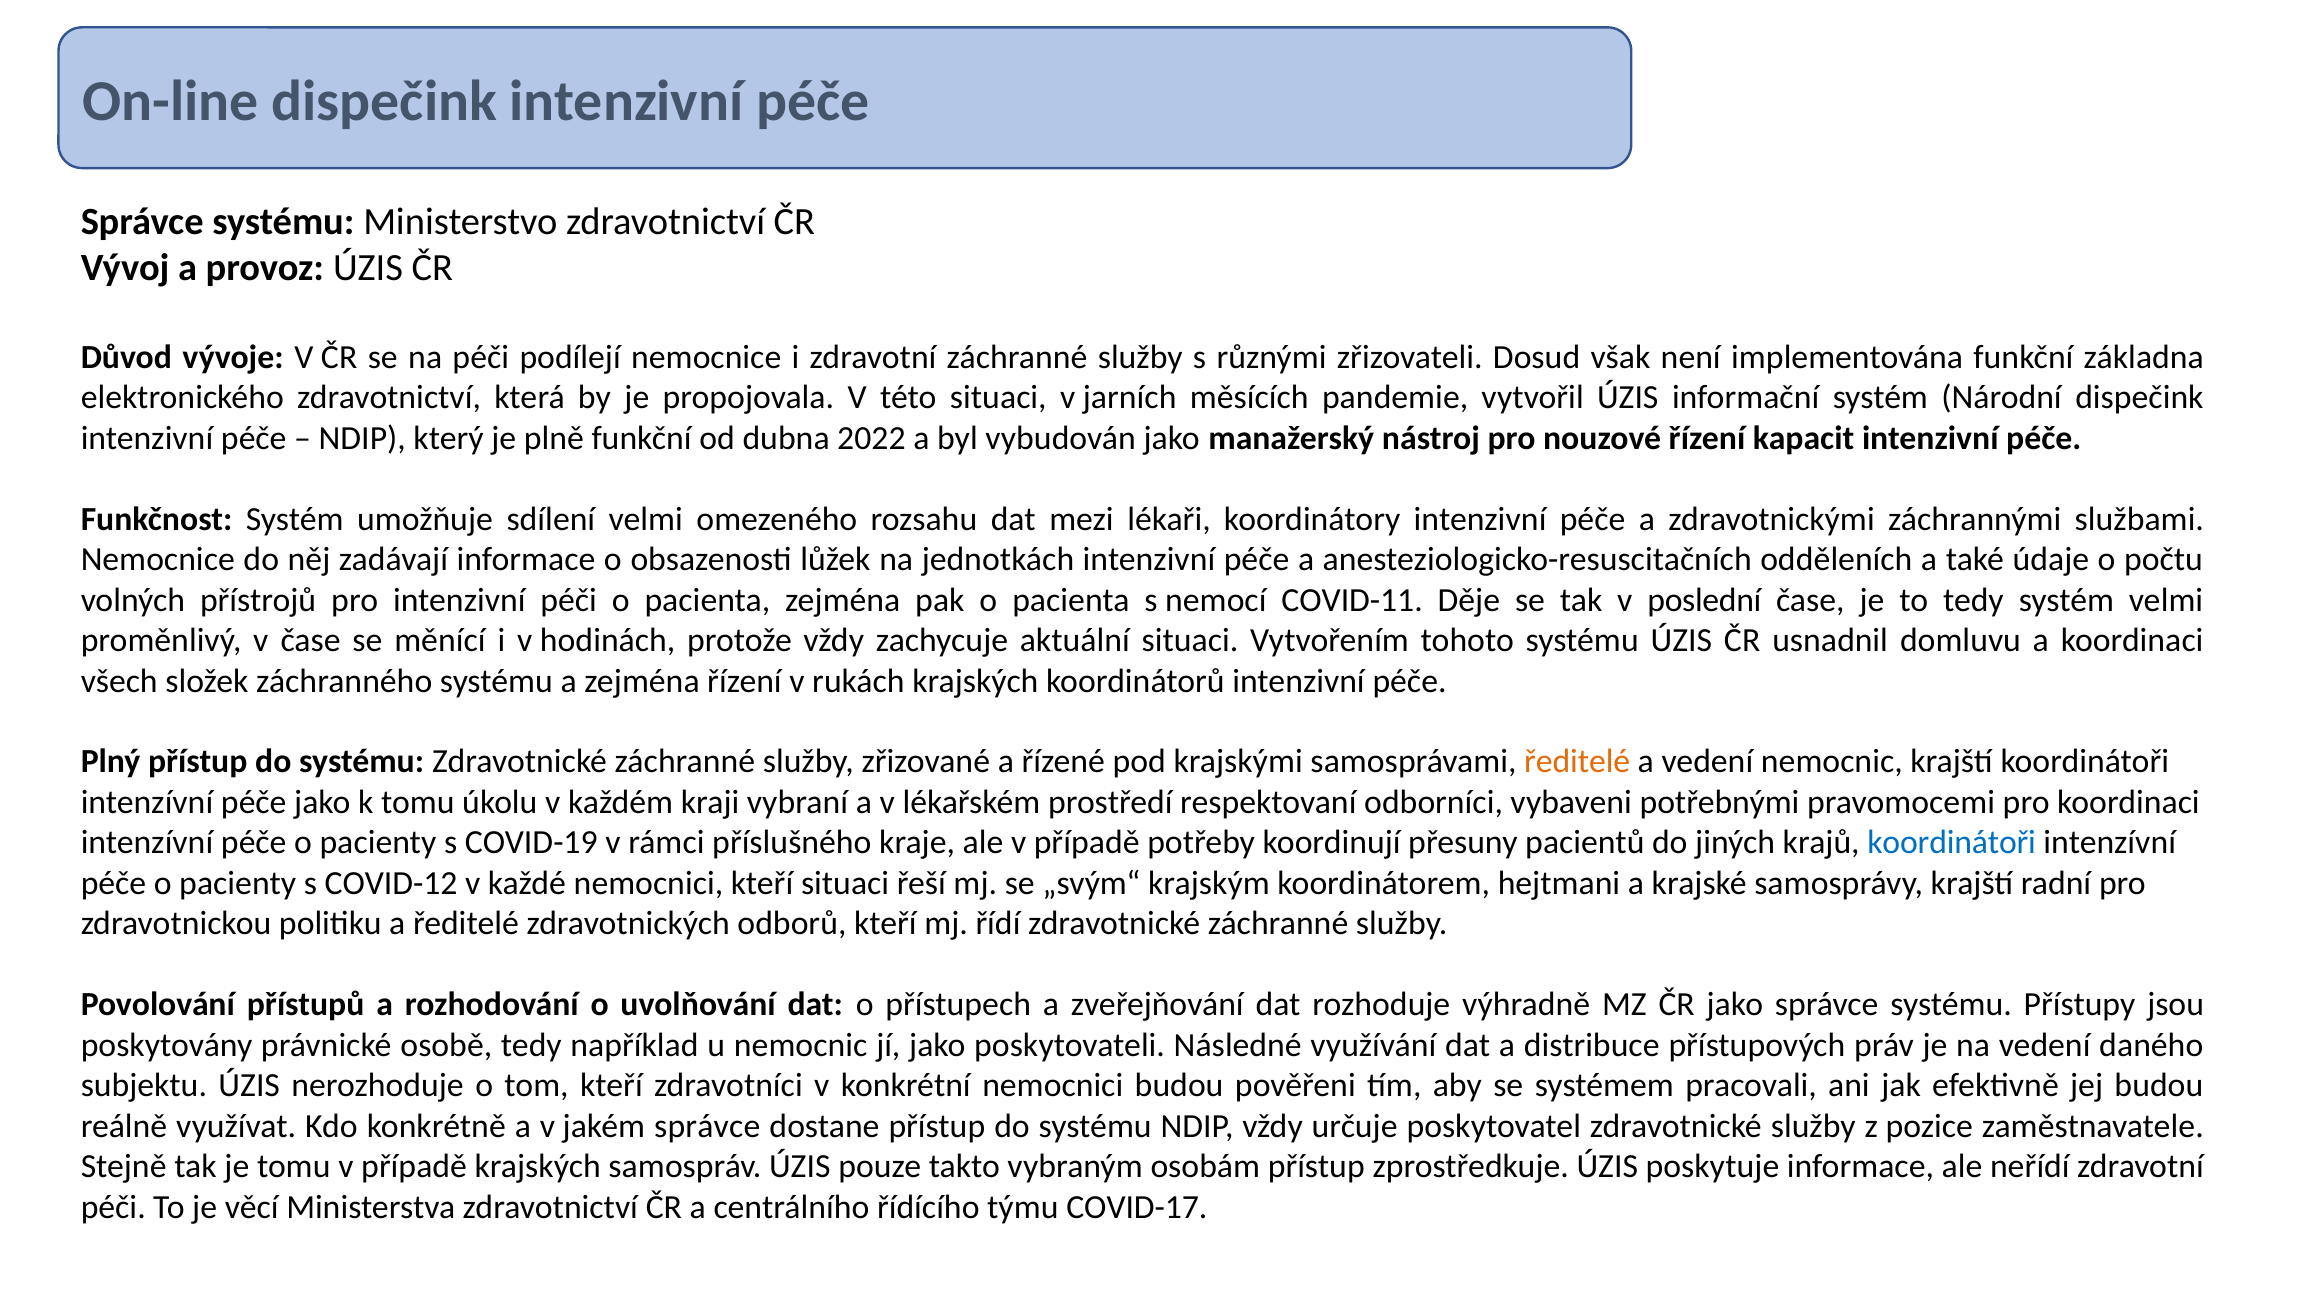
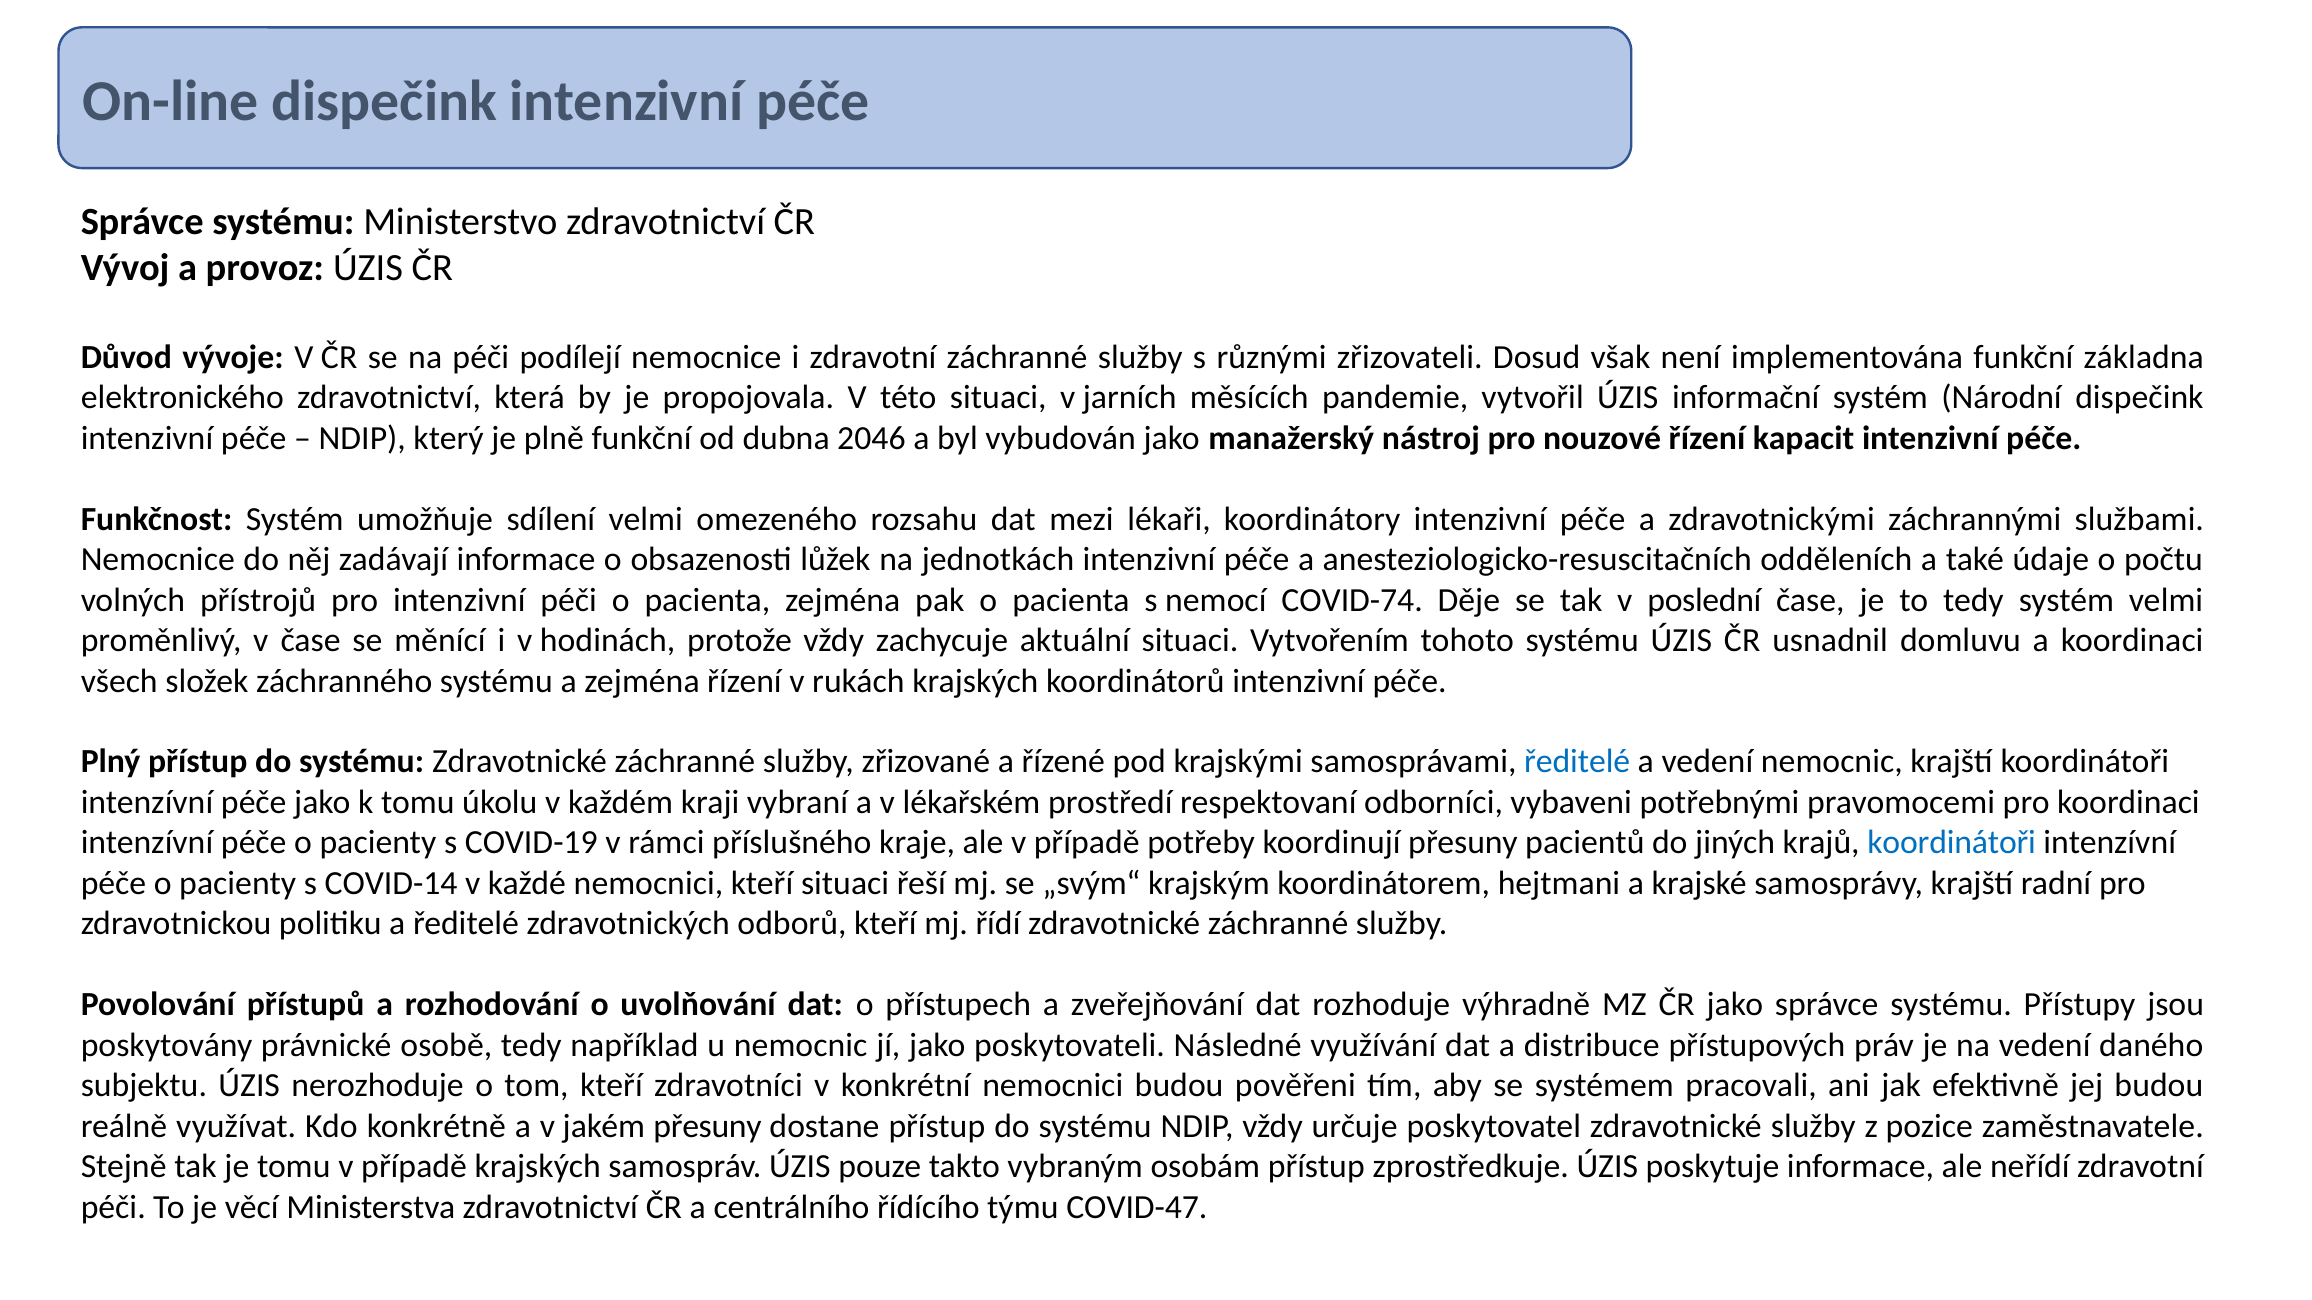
2022: 2022 -> 2046
COVID-11: COVID-11 -> COVID-74
ředitelé at (1577, 762) colour: orange -> blue
COVID-12: COVID-12 -> COVID-14
jakém správce: správce -> přesuny
COVID-17: COVID-17 -> COVID-47
